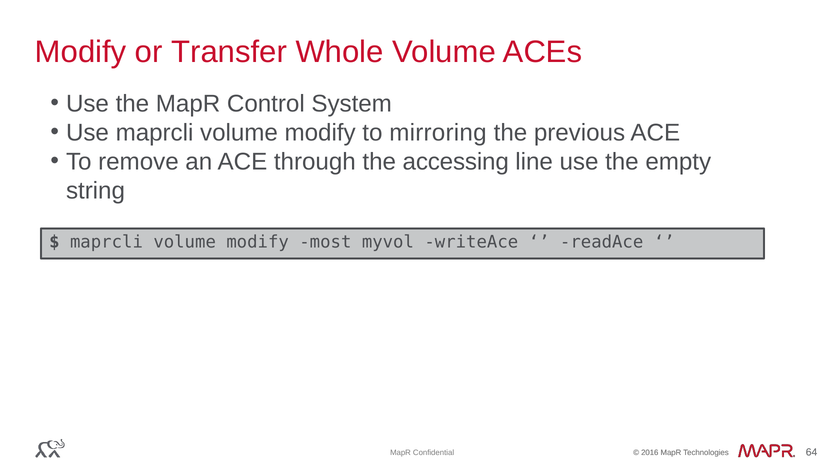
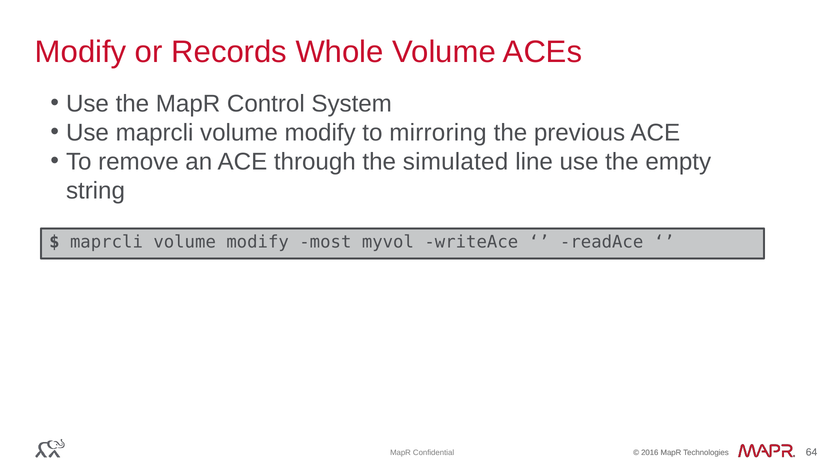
Transfer: Transfer -> Records
accessing: accessing -> simulated
